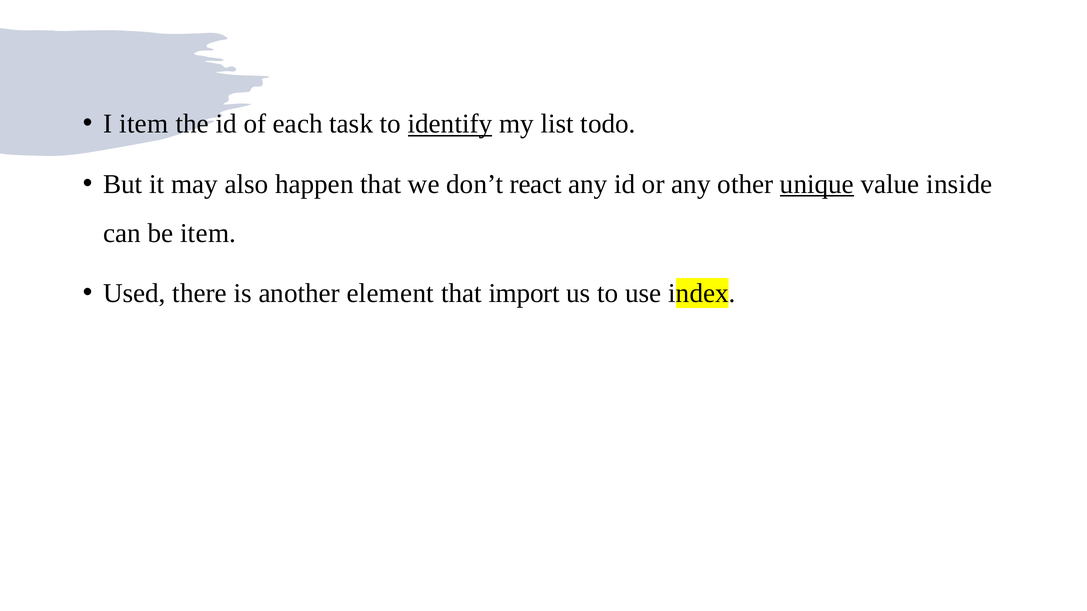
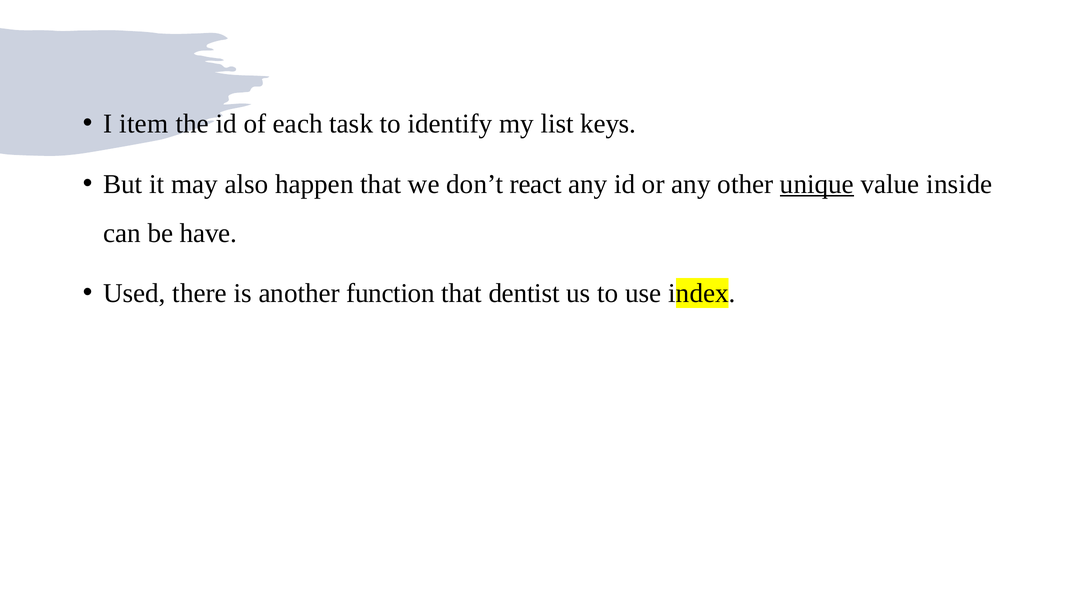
identify underline: present -> none
todo: todo -> keys
be item: item -> have
element: element -> function
import: import -> dentist
